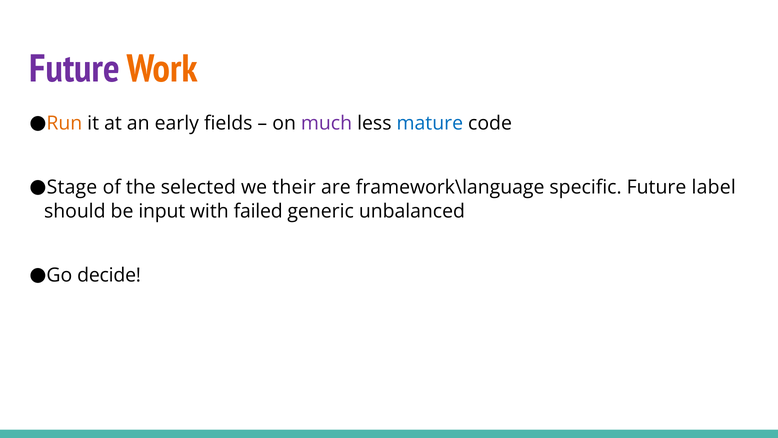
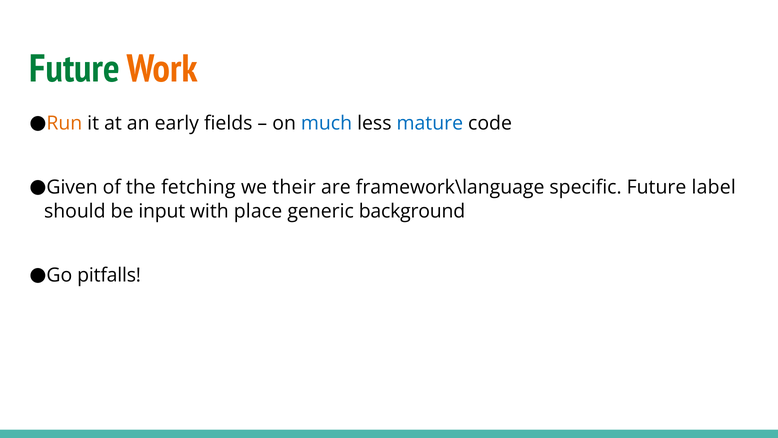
Future at (75, 69) colour: purple -> green
much colour: purple -> blue
Stage: Stage -> Given
selected: selected -> fetching
failed: failed -> place
unbalanced: unbalanced -> background
decide: decide -> pitfalls
